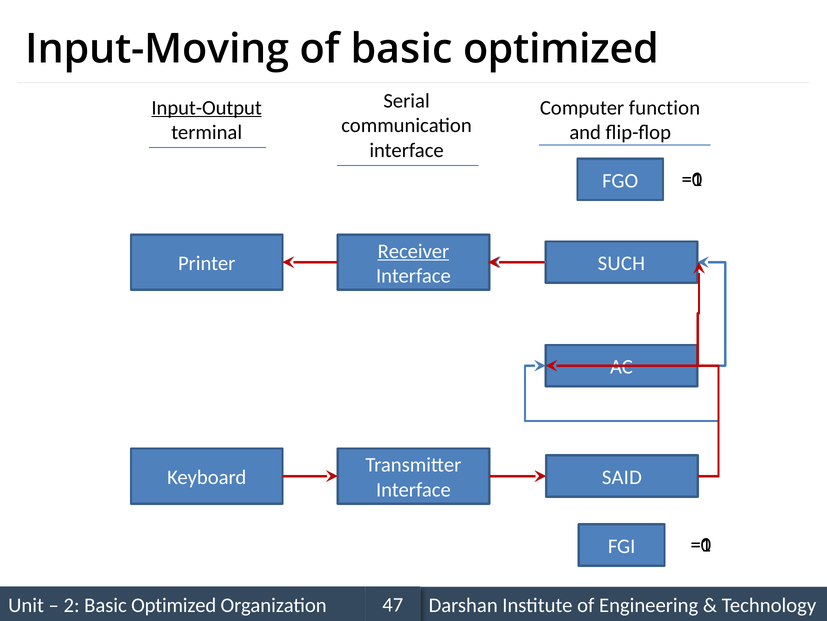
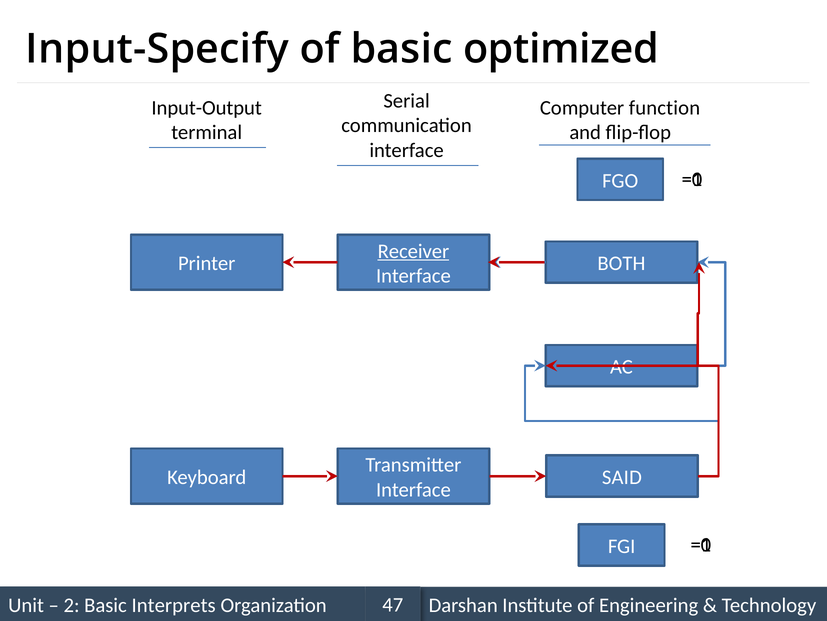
Input-Moving: Input-Moving -> Input-Specify
Input-Output underline: present -> none
SUCH: SUCH -> BOTH
Optimized at (174, 604): Optimized -> Interprets
